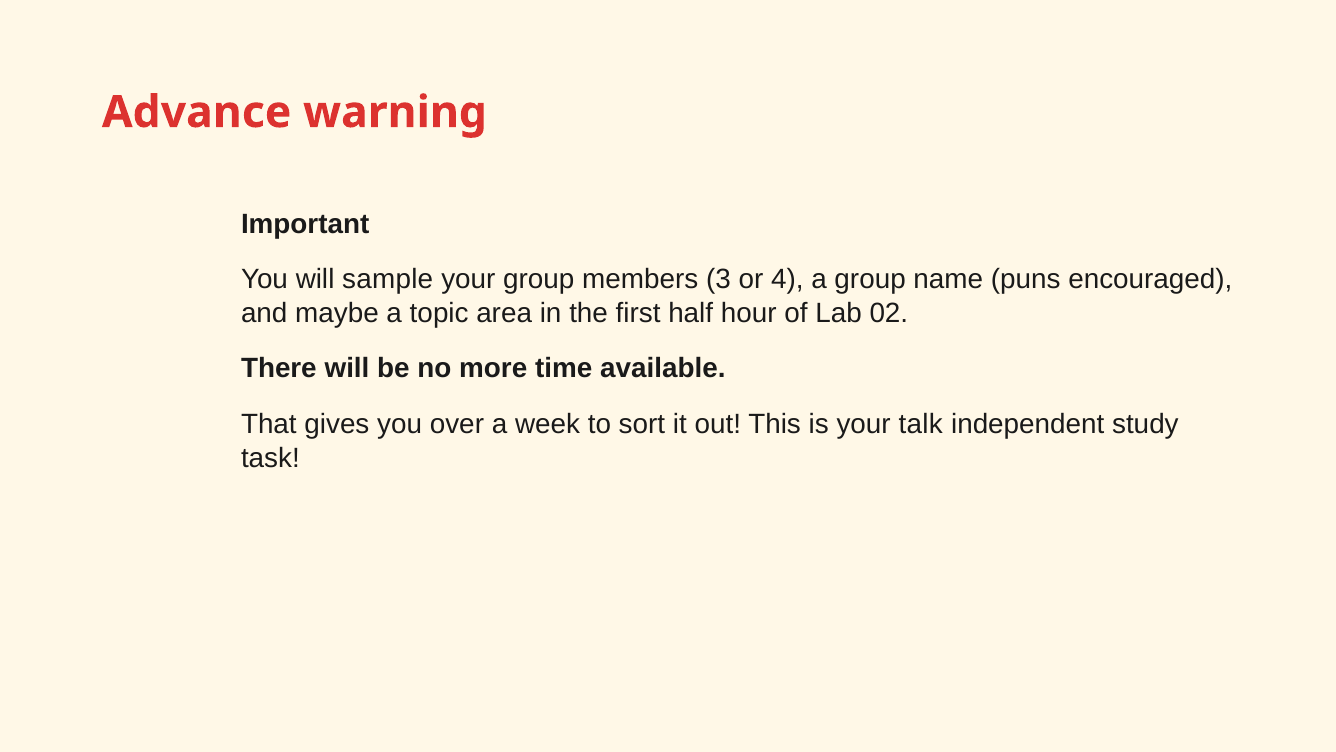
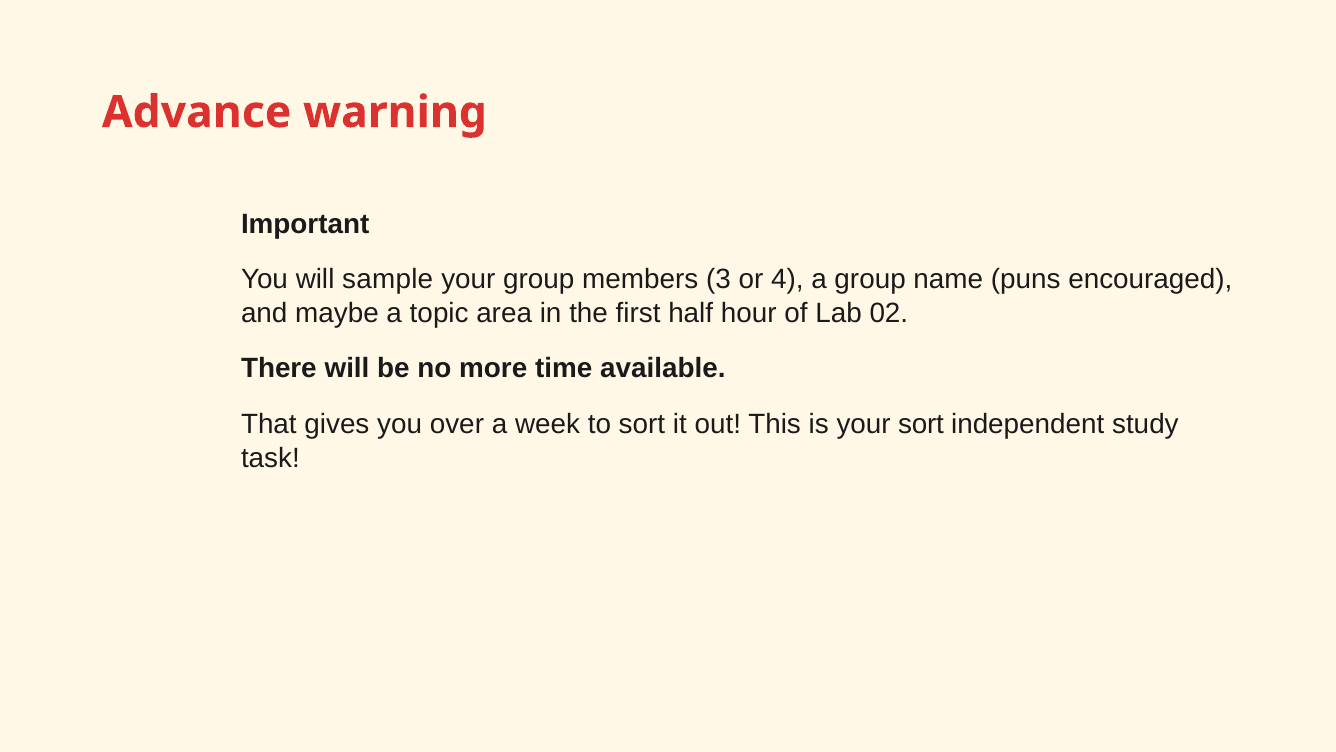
your talk: talk -> sort
